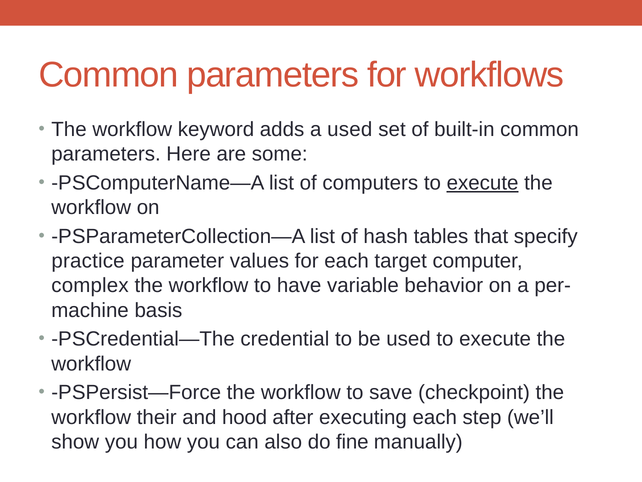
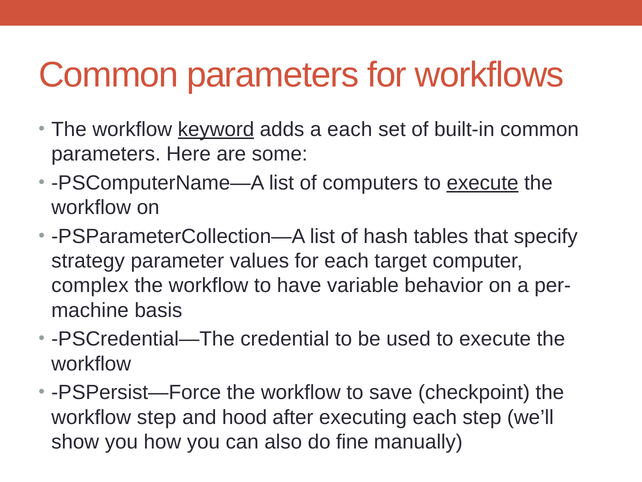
keyword underline: none -> present
a used: used -> each
practice: practice -> strategy
workflow their: their -> step
